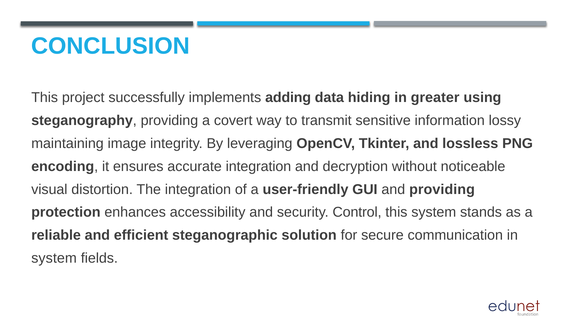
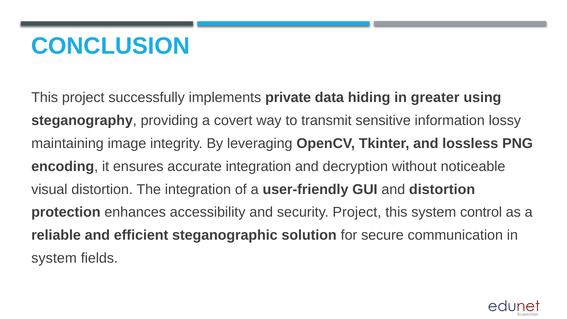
adding: adding -> private
and providing: providing -> distortion
security Control: Control -> Project
stands: stands -> control
